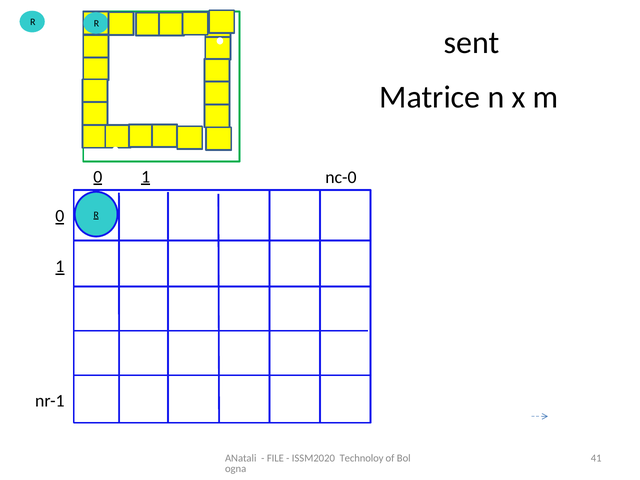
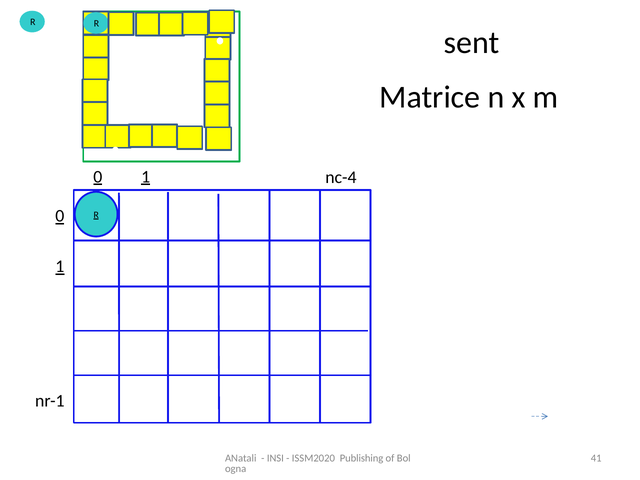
nc-0: nc-0 -> nc-4
FILE: FILE -> INSI
Technoloy: Technoloy -> Publishing
